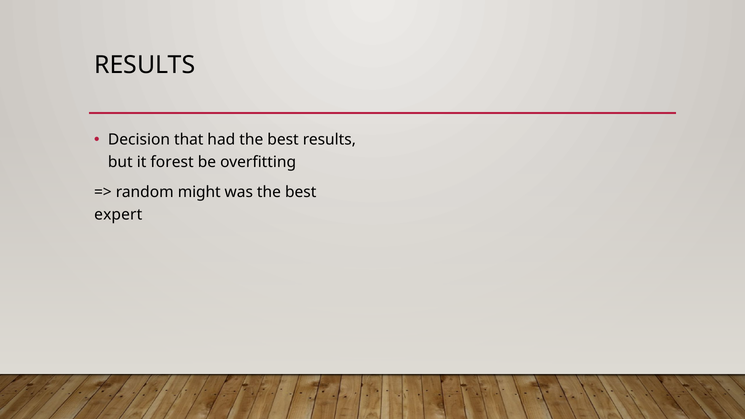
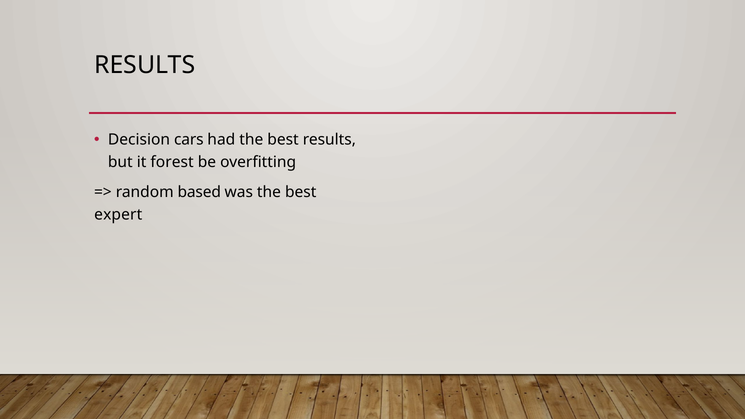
that: that -> cars
might: might -> based
